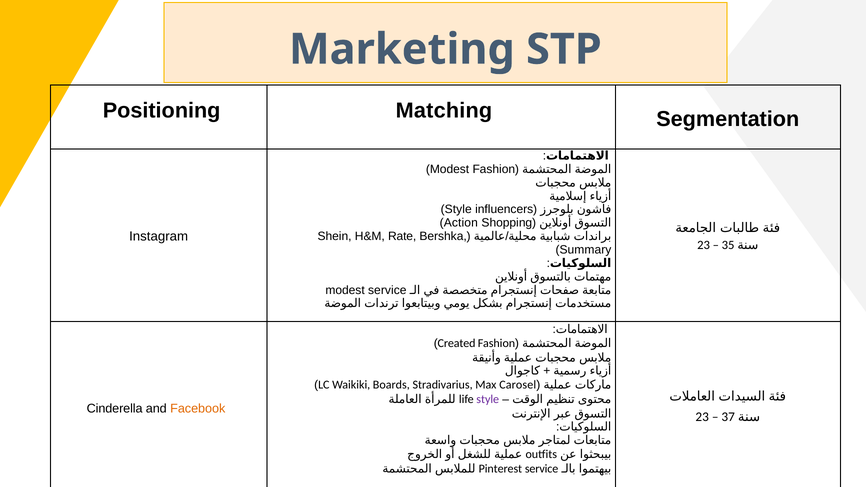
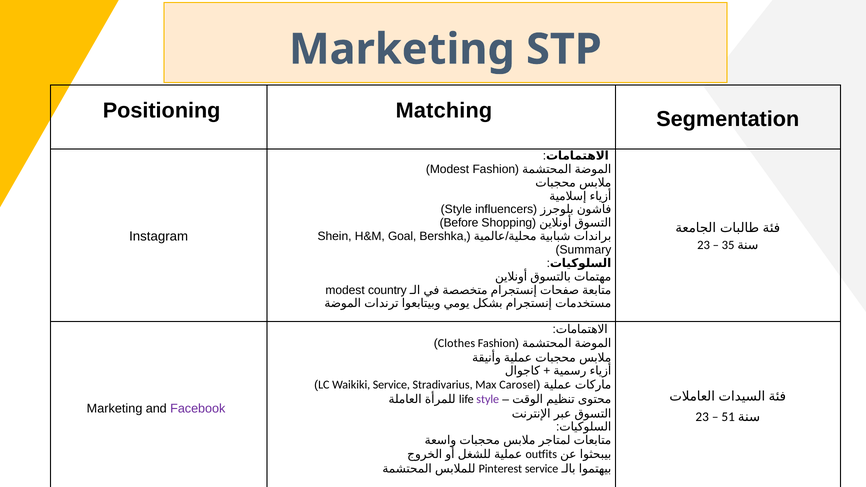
Action: Action -> Before
Rate: Rate -> Goal
modest service: service -> country
Created: Created -> Clothes
Waikiki Boards: Boards -> Service
Cinderella at (115, 409): Cinderella -> Marketing
Facebook colour: orange -> purple
37: 37 -> 51
